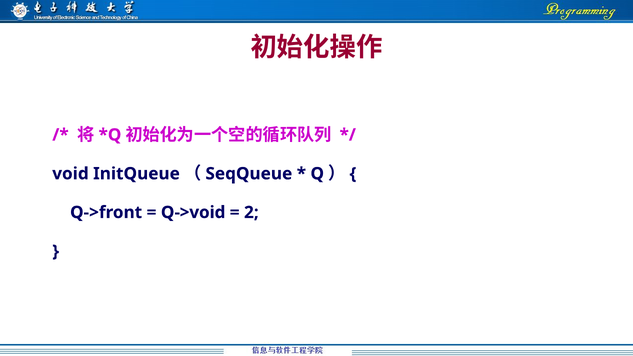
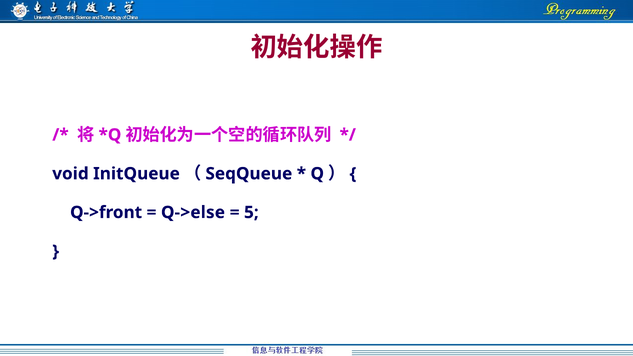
Q->void: Q->void -> Q->else
2: 2 -> 5
